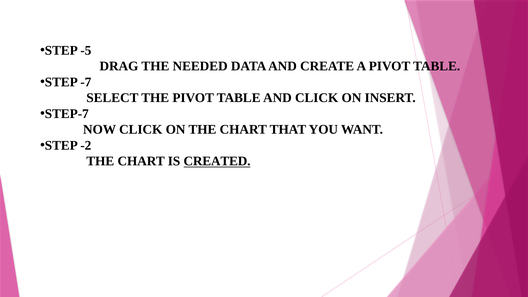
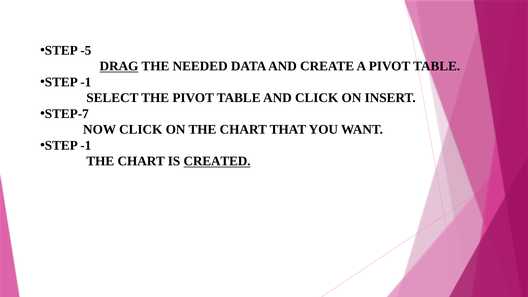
DRAG underline: none -> present
-7 at (86, 82): -7 -> -1
-2 at (86, 145): -2 -> -1
